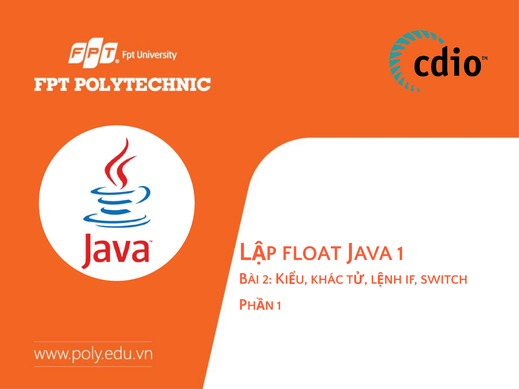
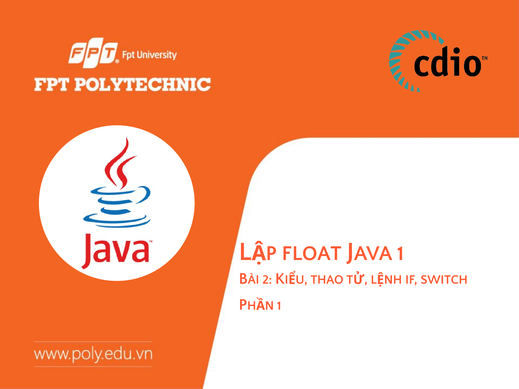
KHÁC: KHÁC -> THAO
